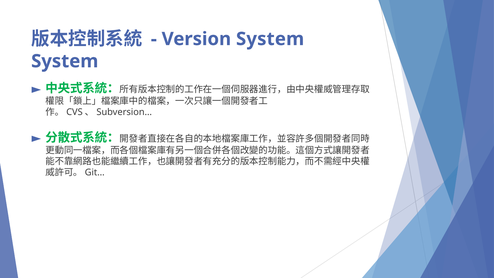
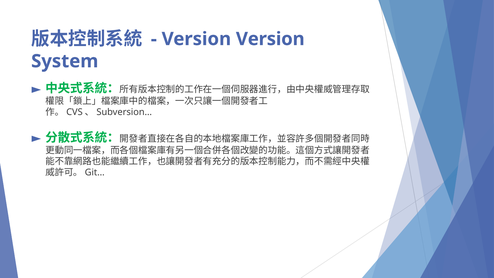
Version System: System -> Version
